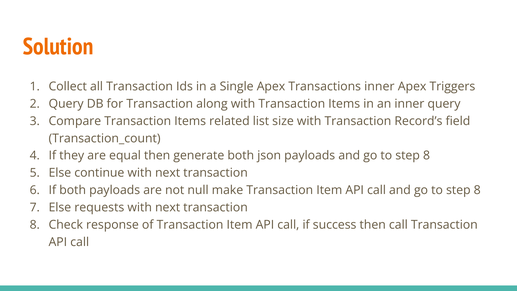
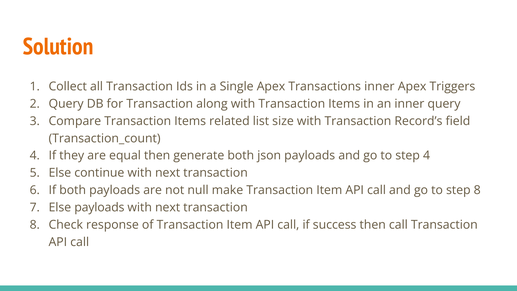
8 at (427, 156): 8 -> 4
Else requests: requests -> payloads
